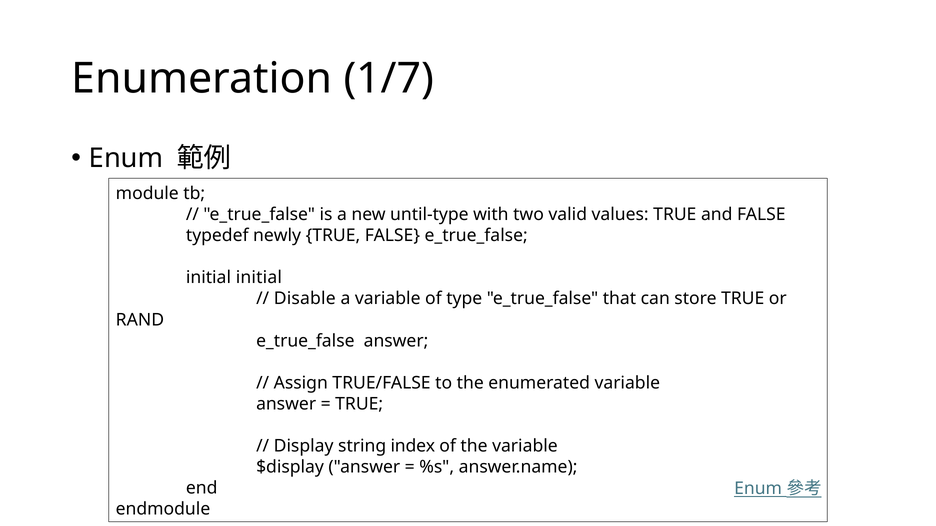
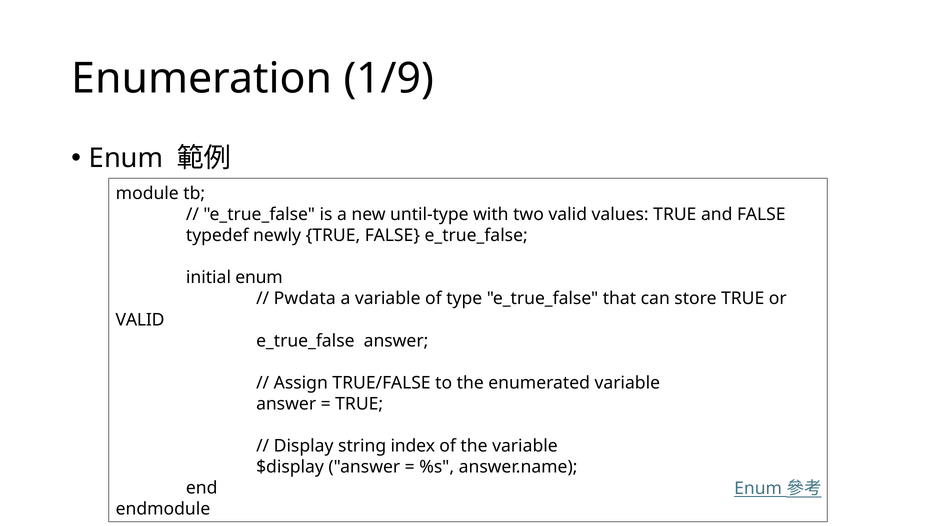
1/7: 1/7 -> 1/9
initial initial: initial -> enum
Disable: Disable -> Pwdata
RAND at (140, 320): RAND -> VALID
